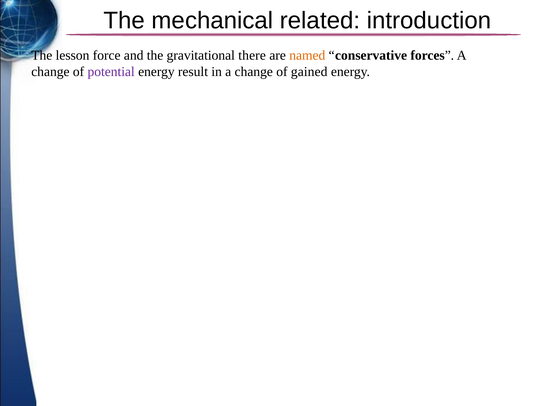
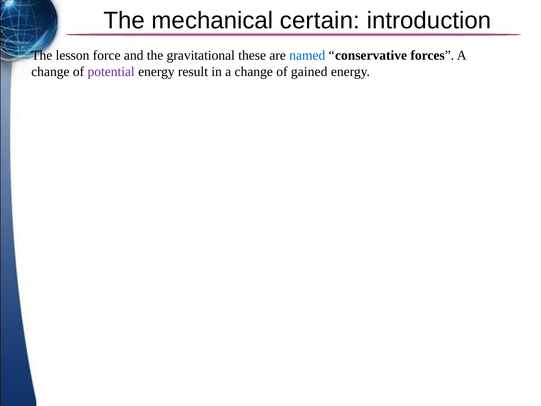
related: related -> certain
there: there -> these
named colour: orange -> blue
